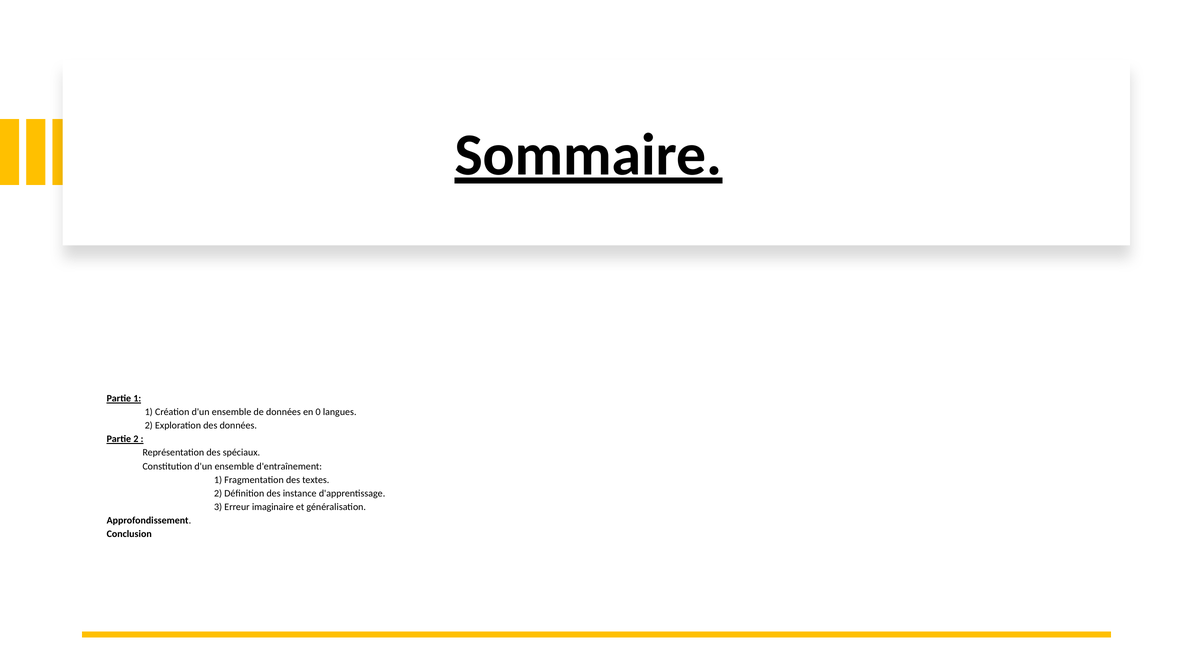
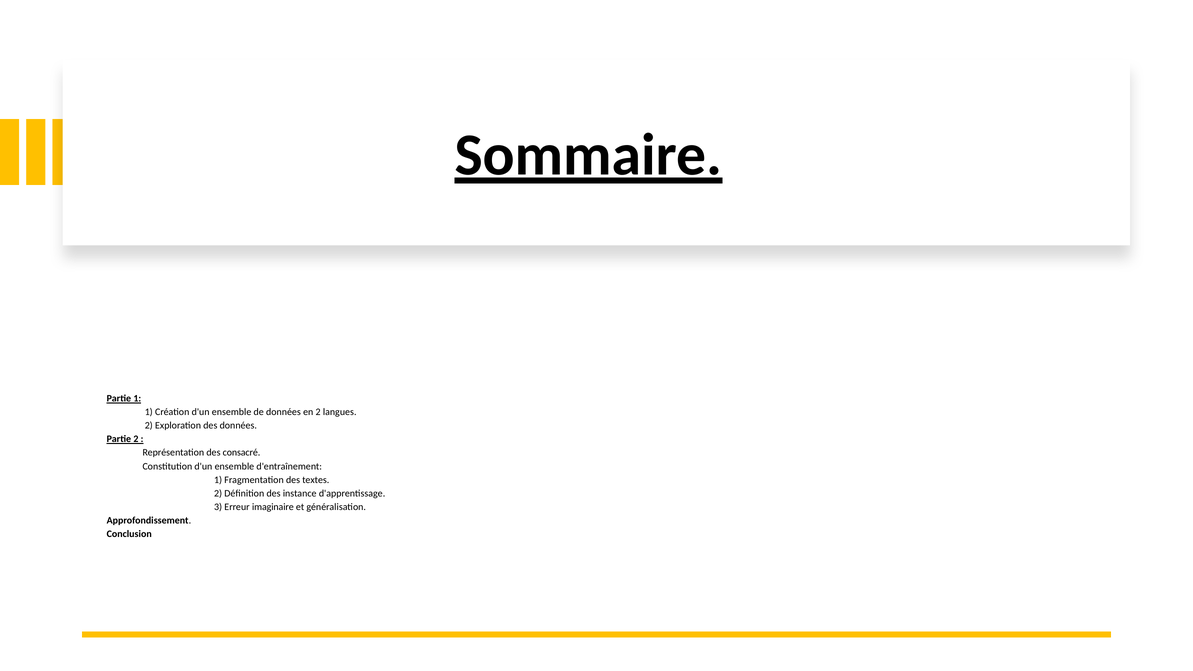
en 0: 0 -> 2
spéciaux: spéciaux -> consacré
